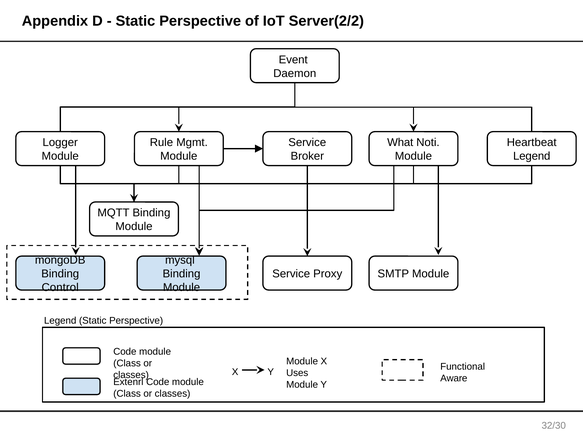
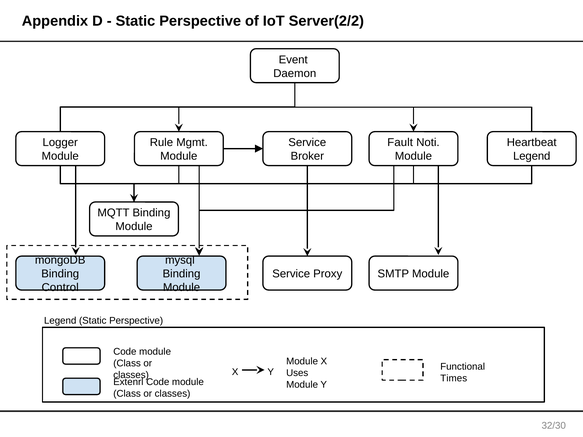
What: What -> Fault
Aware: Aware -> Times
